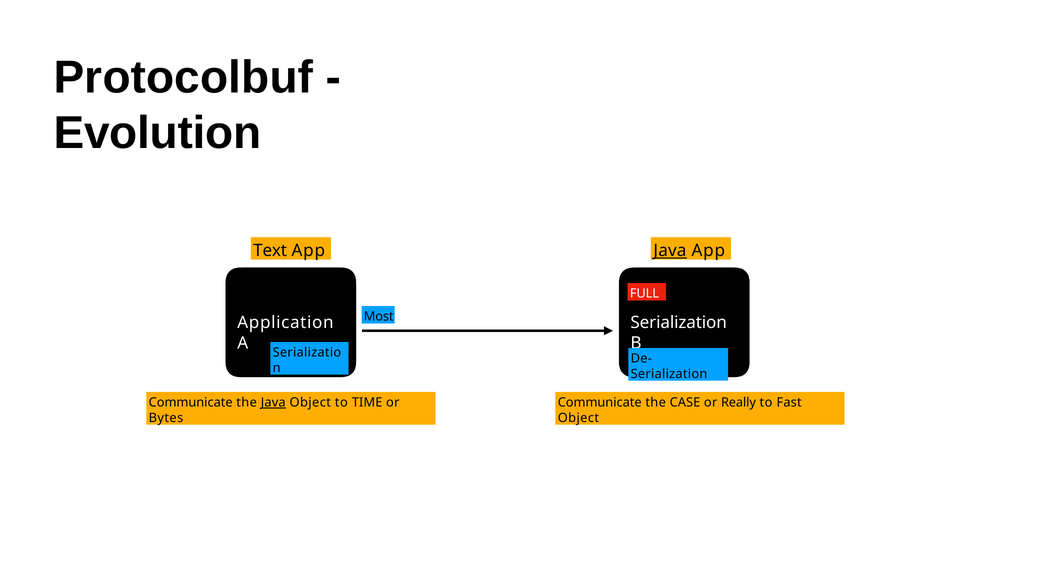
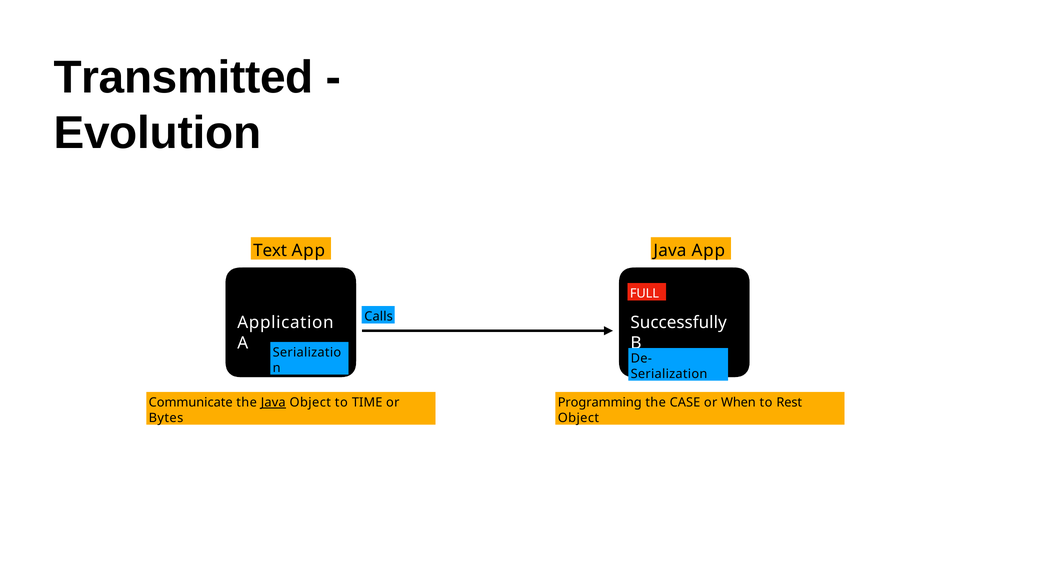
Protocolbuf: Protocolbuf -> Transmitted
Java at (670, 250) underline: present -> none
Most: Most -> Calls
Serialization at (679, 322): Serialization -> Successfully
Communicate at (600, 402): Communicate -> Programming
Really: Really -> When
Fast: Fast -> Rest
